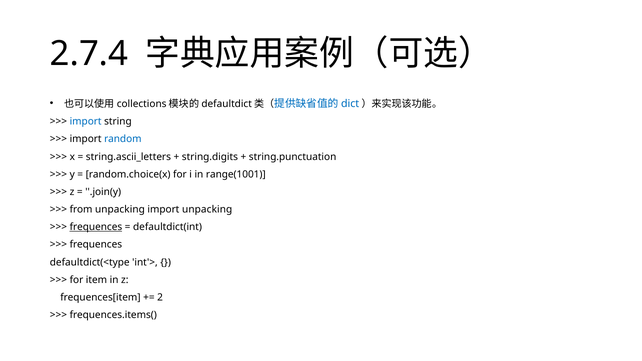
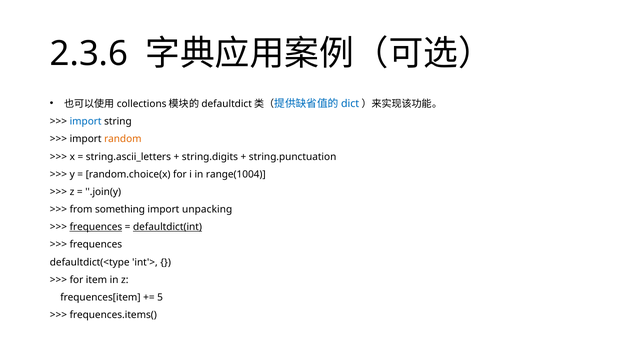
2.7.4: 2.7.4 -> 2.3.6
random colour: blue -> orange
range(1001: range(1001 -> range(1004
from unpacking: unpacking -> something
defaultdict(int underline: none -> present
2: 2 -> 5
